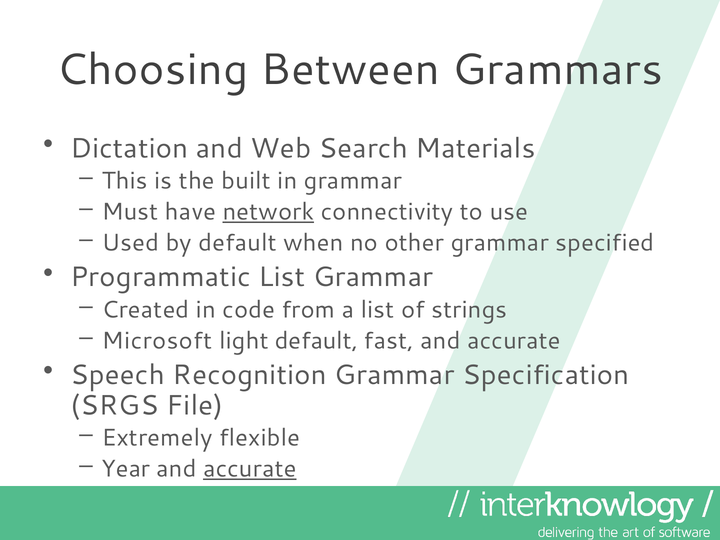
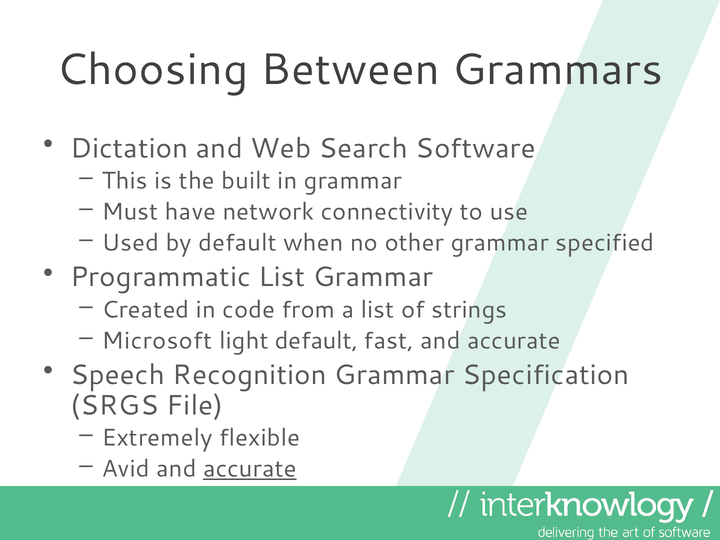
Materials: Materials -> Software
network underline: present -> none
Year: Year -> Avid
